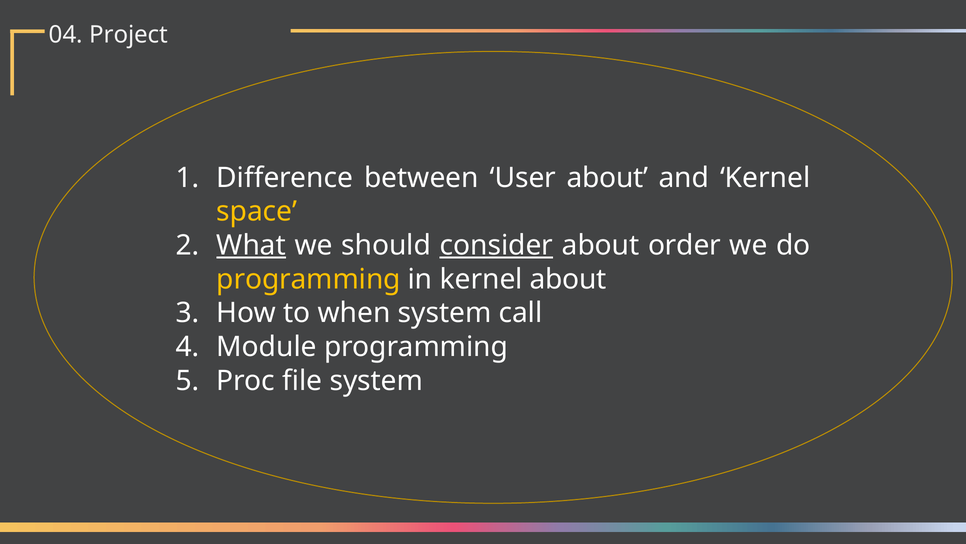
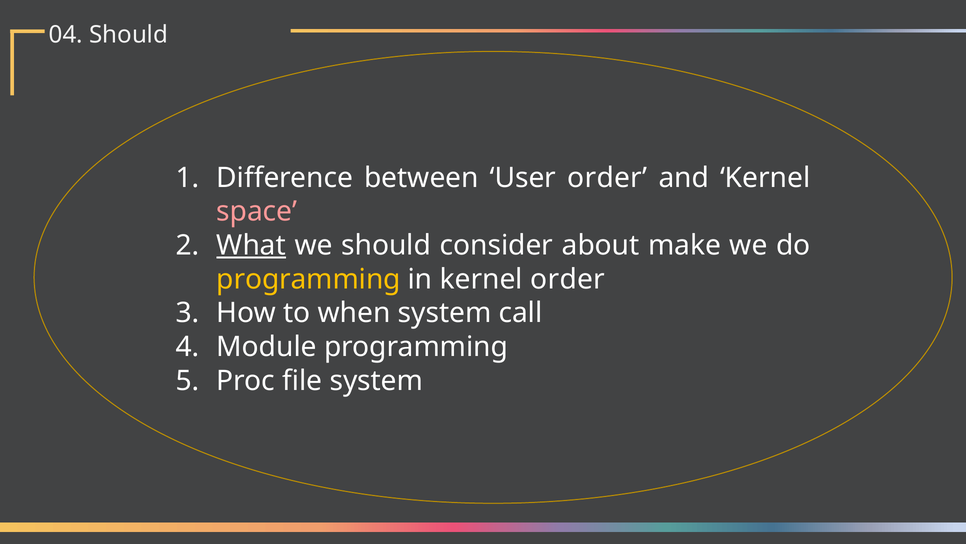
04 Project: Project -> Should
User about: about -> order
space colour: yellow -> pink
consider underline: present -> none
order: order -> make
kernel about: about -> order
